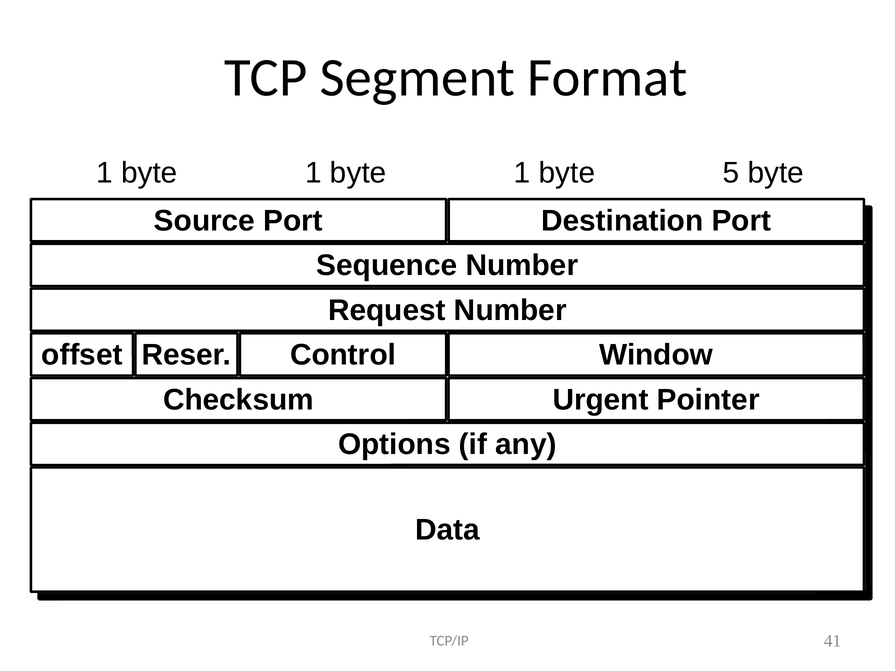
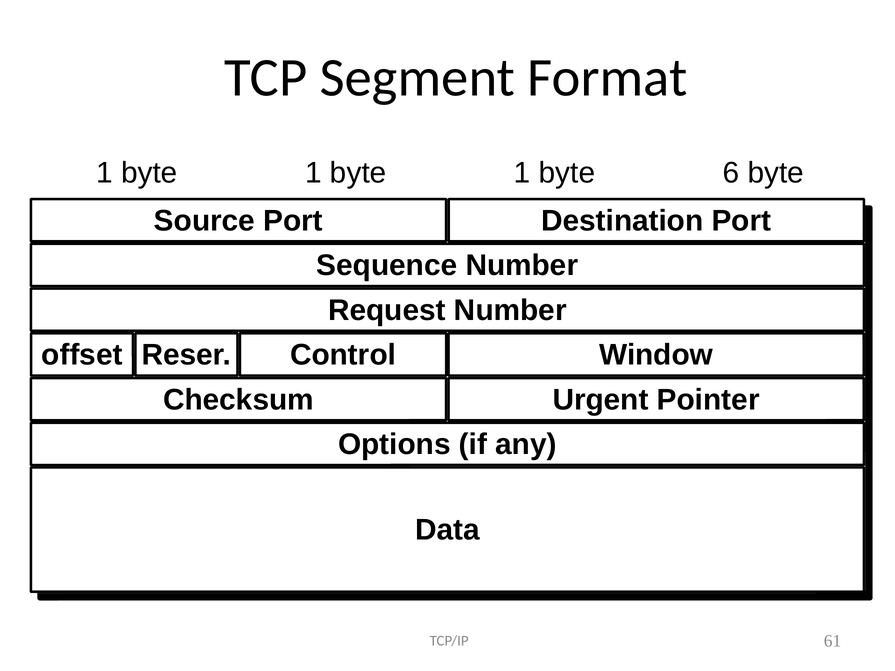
5: 5 -> 6
41: 41 -> 61
